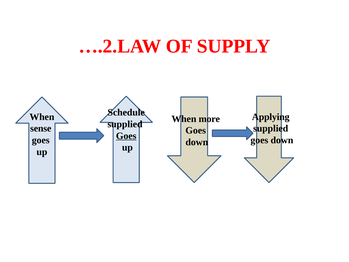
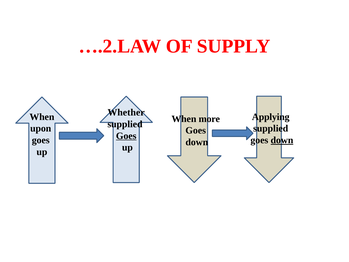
Schedule: Schedule -> Whether
sense: sense -> upon
down at (282, 140) underline: none -> present
